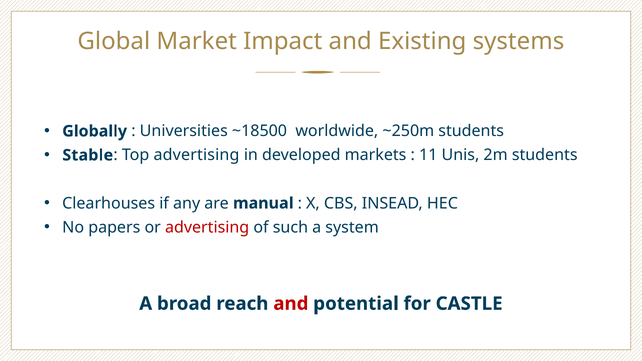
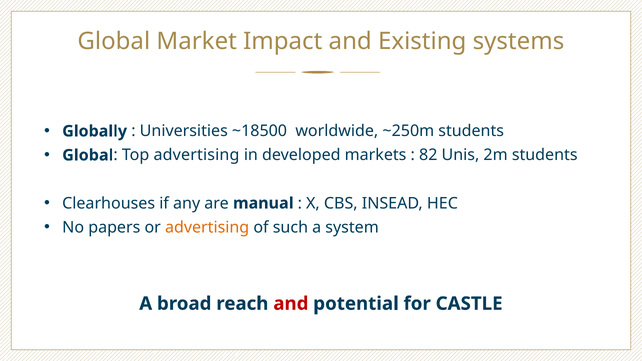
Stable at (88, 155): Stable -> Global
11: 11 -> 82
advertising at (207, 227) colour: red -> orange
